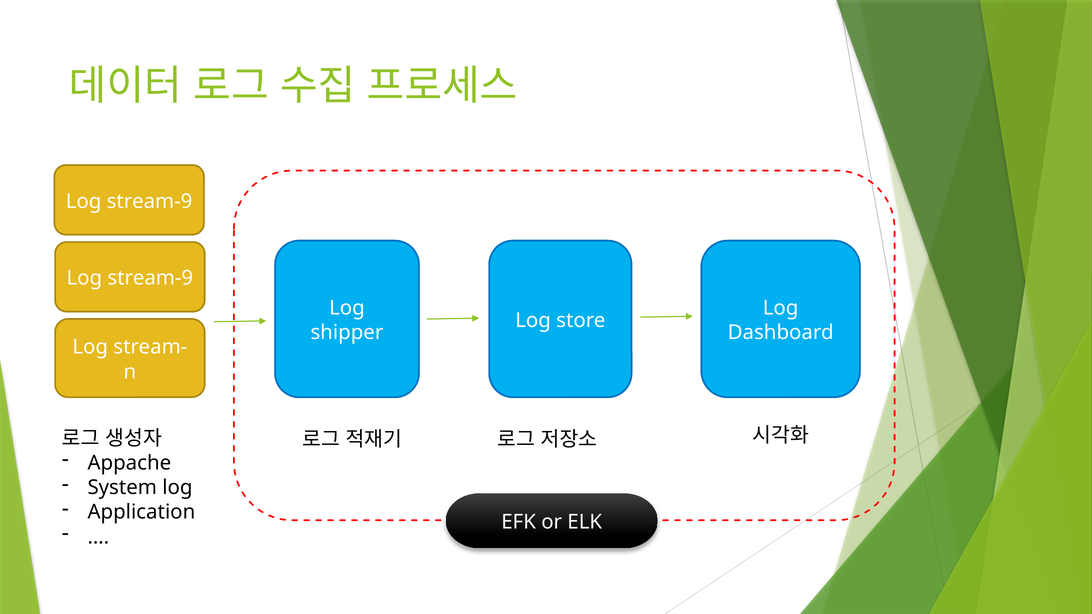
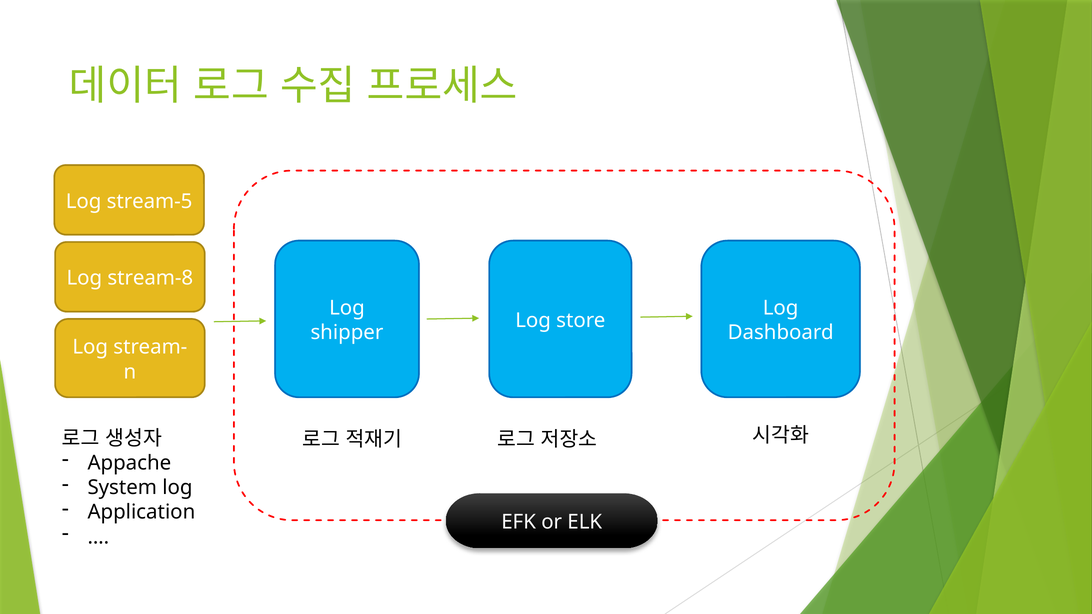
stream-9 at (150, 201): stream-9 -> stream-5
stream-9 at (150, 278): stream-9 -> stream-8
